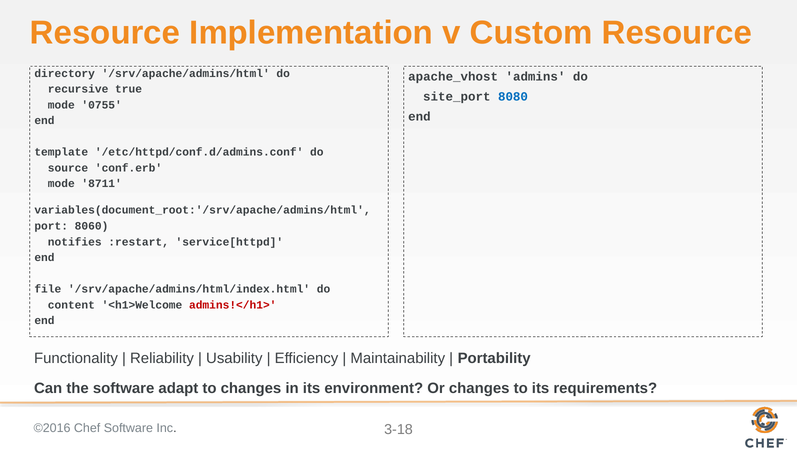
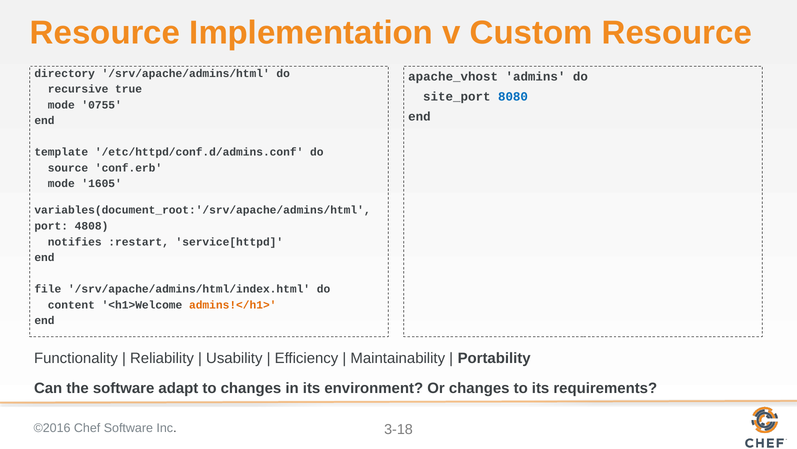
8711: 8711 -> 1605
8060: 8060 -> 4808
admins!</h1> colour: red -> orange
